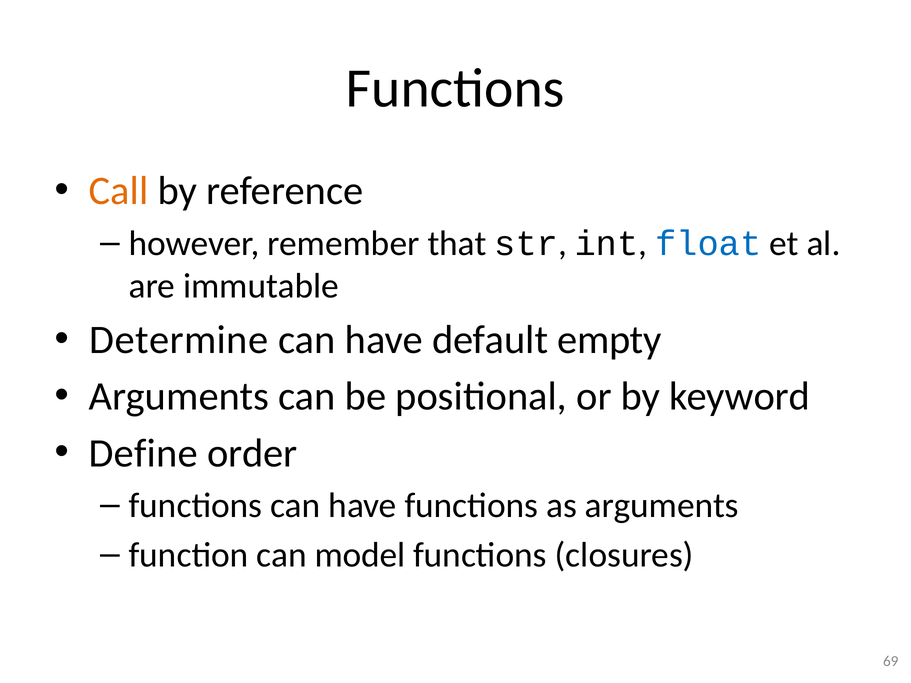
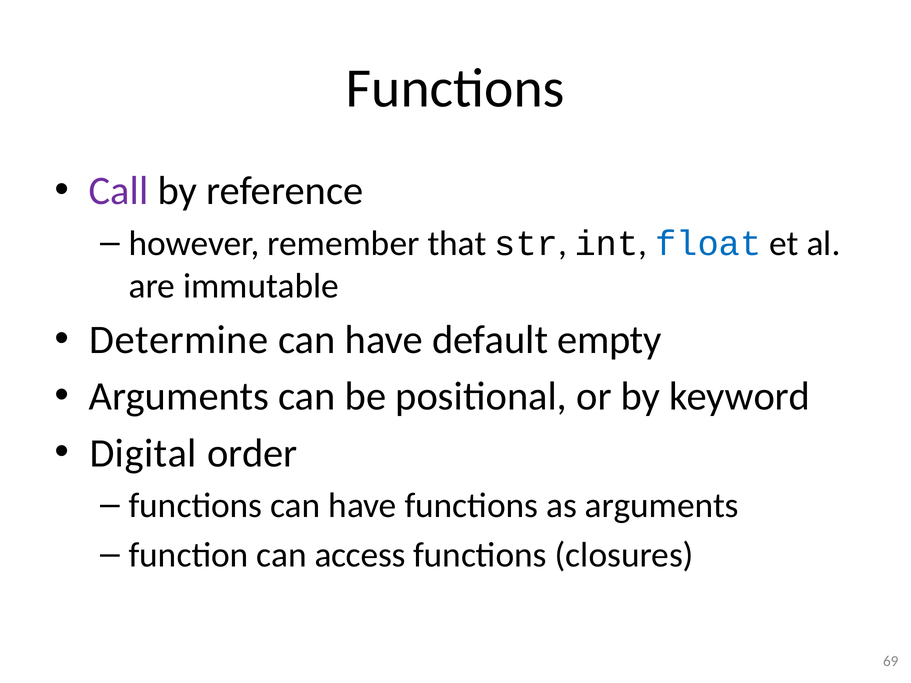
Call colour: orange -> purple
Define: Define -> Digital
model: model -> access
